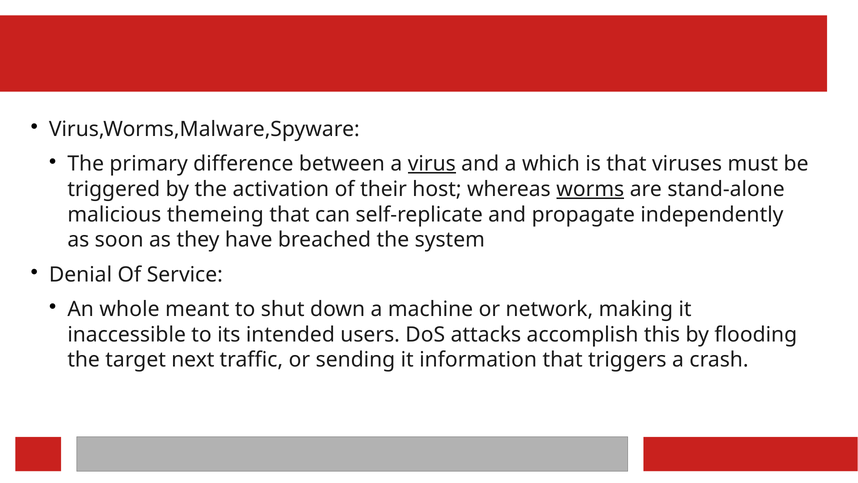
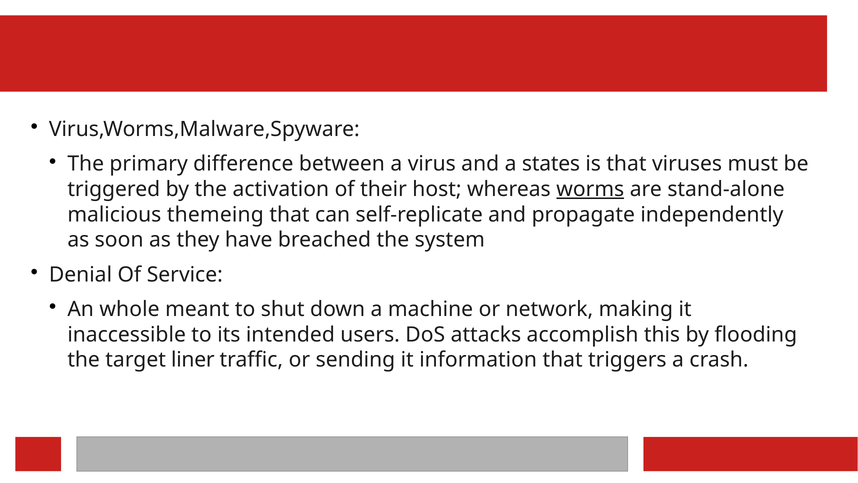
virus underline: present -> none
which: which -> states
next: next -> liner
